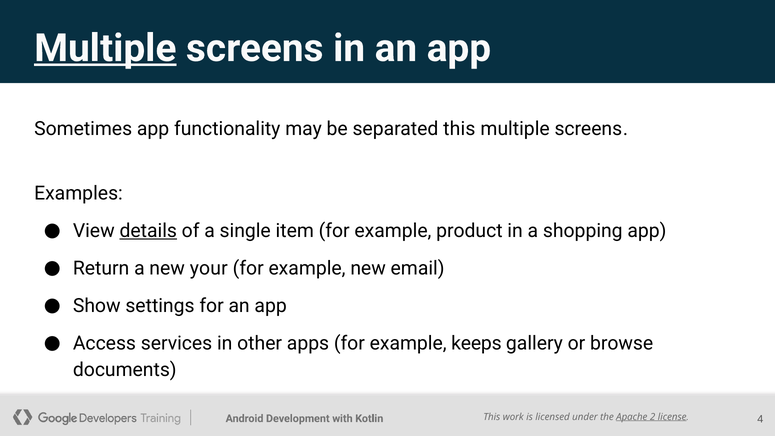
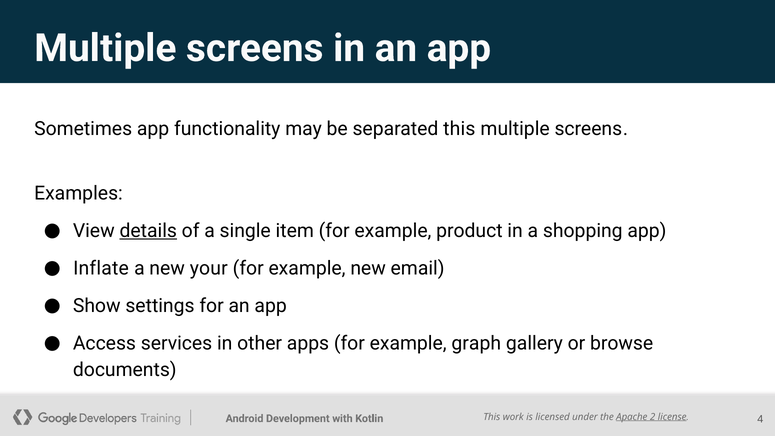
Multiple at (105, 48) underline: present -> none
Return: Return -> Inflate
keeps: keeps -> graph
